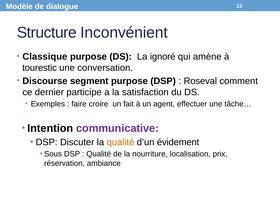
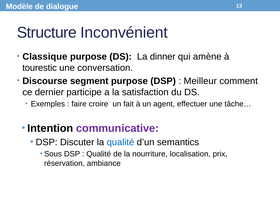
ignoré: ignoré -> dinner
Roseval: Roseval -> Meilleur
qualité at (120, 142) colour: orange -> blue
évidement: évidement -> semantics
